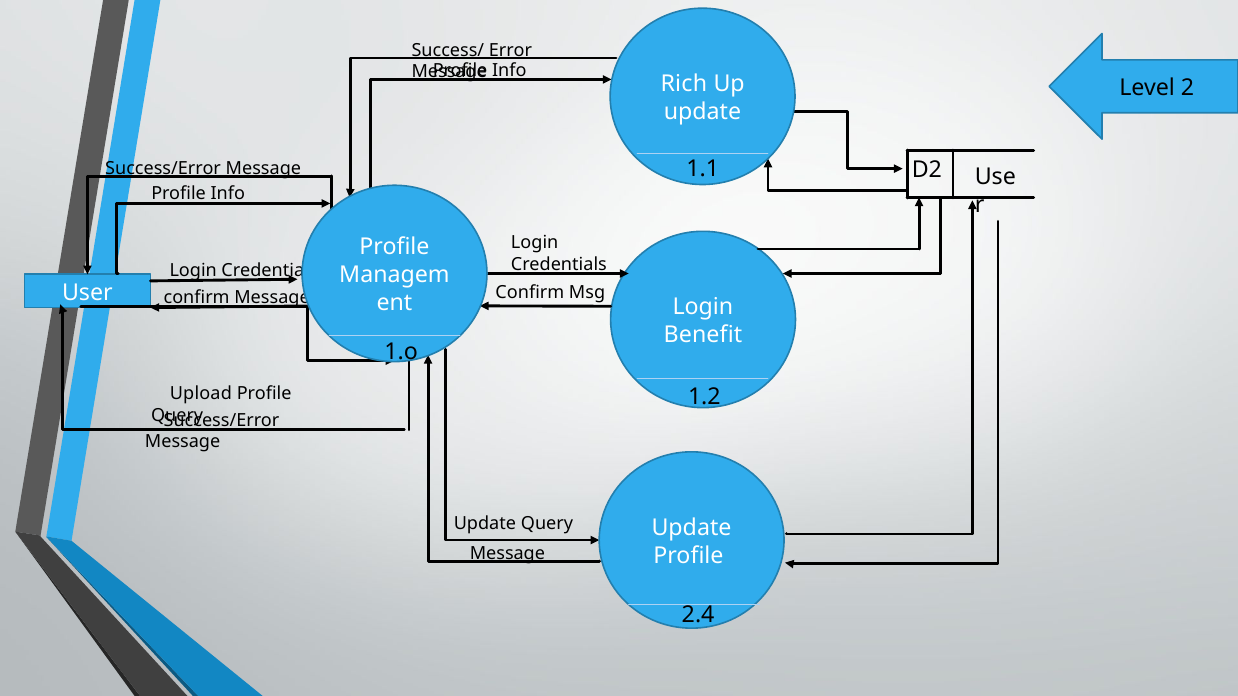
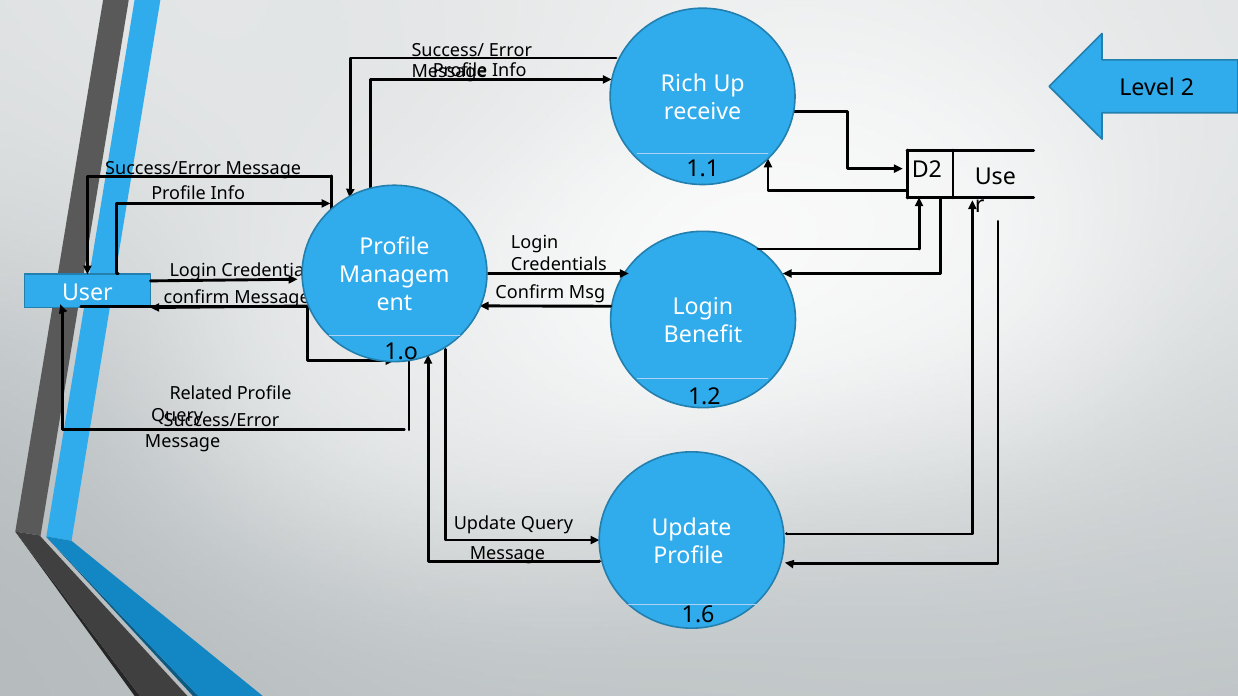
update at (703, 112): update -> receive
Upload: Upload -> Related
2.4: 2.4 -> 1.6
